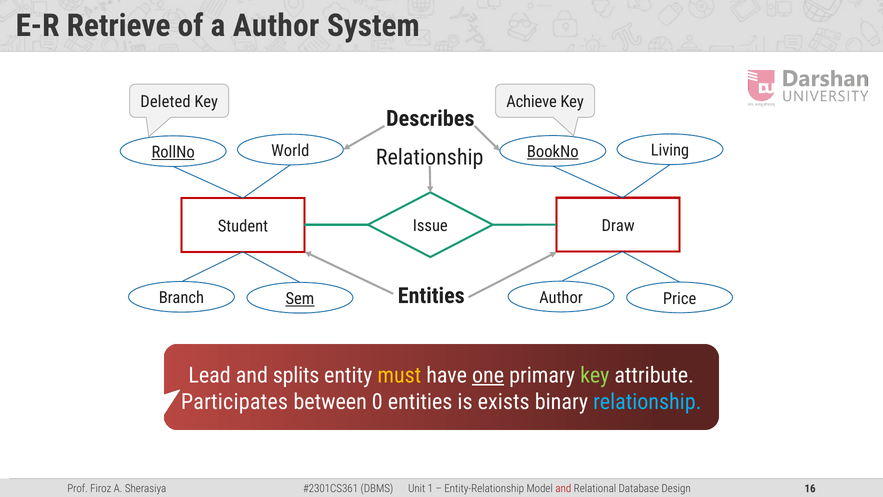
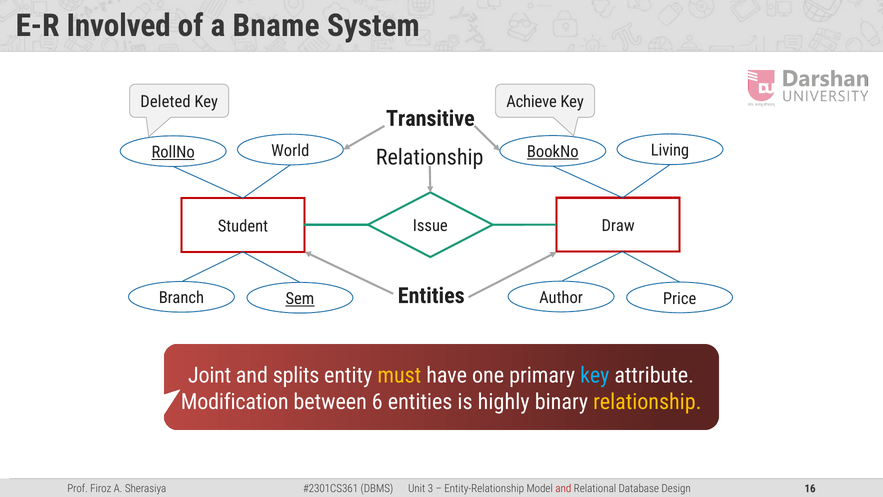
Retrieve: Retrieve -> Involved
a Author: Author -> Bname
Describes: Describes -> Transitive
Lead: Lead -> Joint
one underline: present -> none
key at (595, 375) colour: light green -> light blue
Participates: Participates -> Modification
0: 0 -> 6
exists: exists -> highly
relationship at (647, 402) colour: light blue -> yellow
1: 1 -> 3
